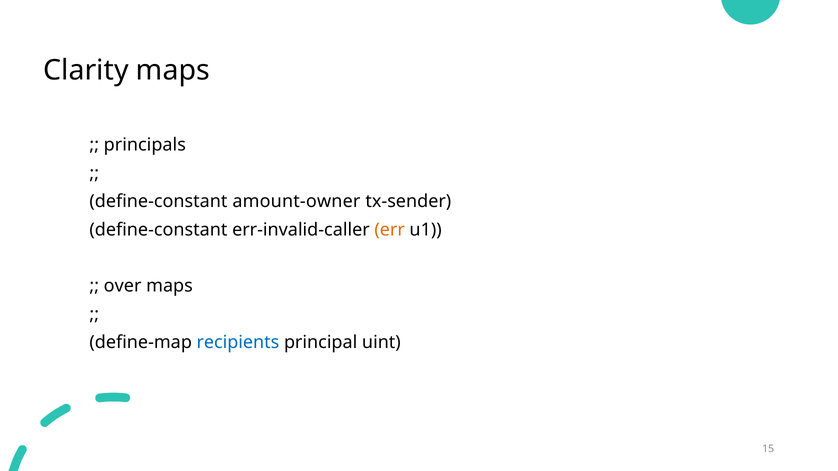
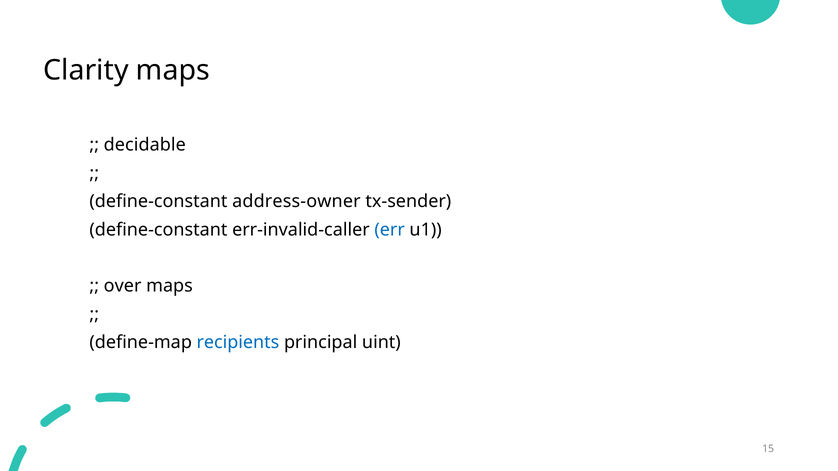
principals: principals -> decidable
amount-owner: amount-owner -> address-owner
err colour: orange -> blue
